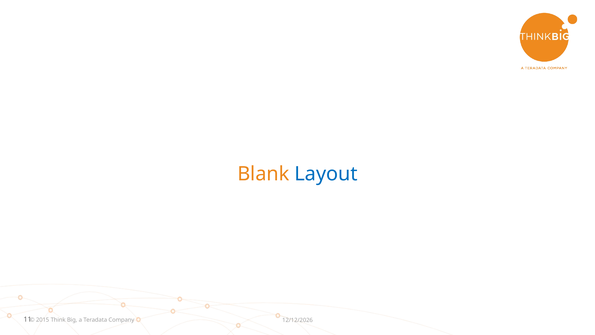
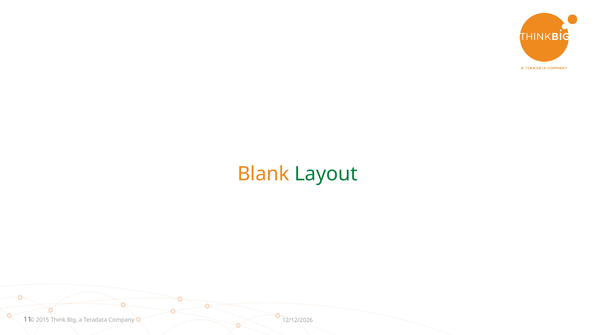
Layout colour: blue -> green
